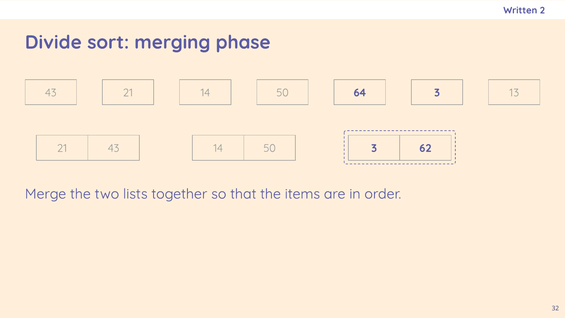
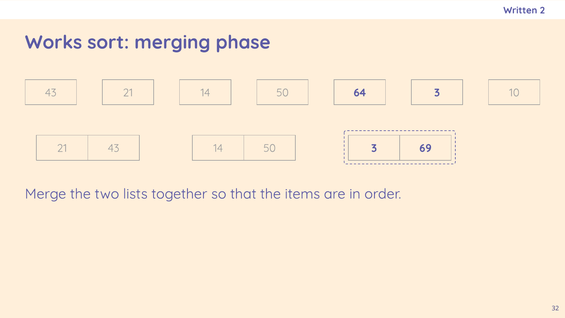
Divide: Divide -> Works
13: 13 -> 10
62: 62 -> 69
